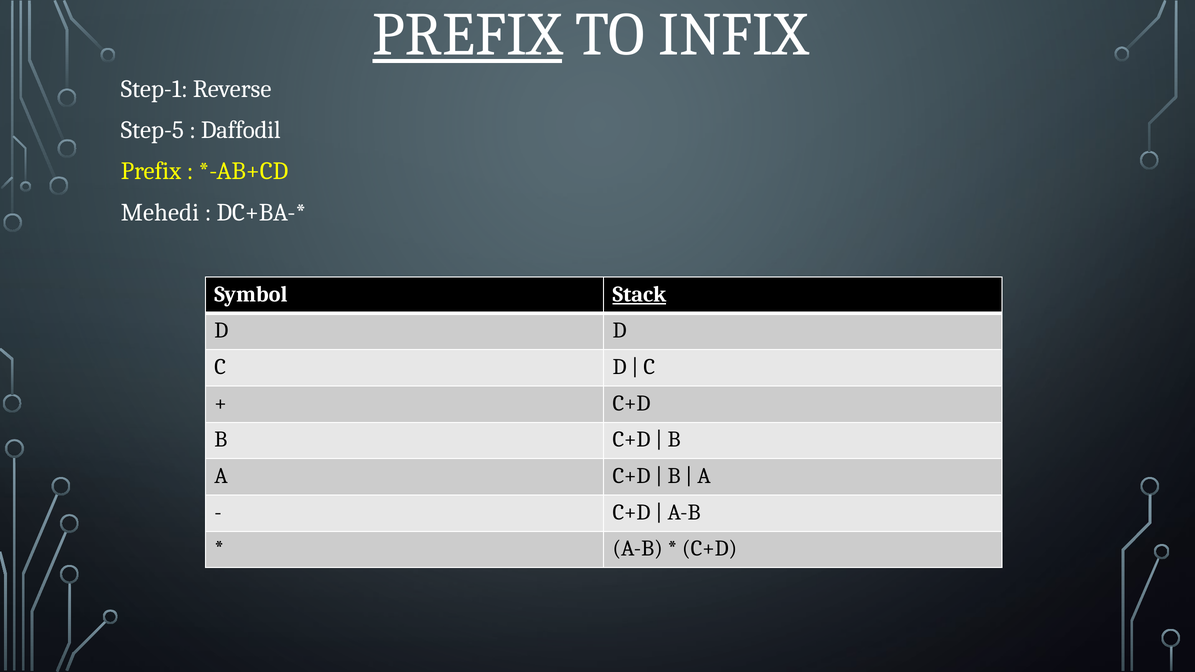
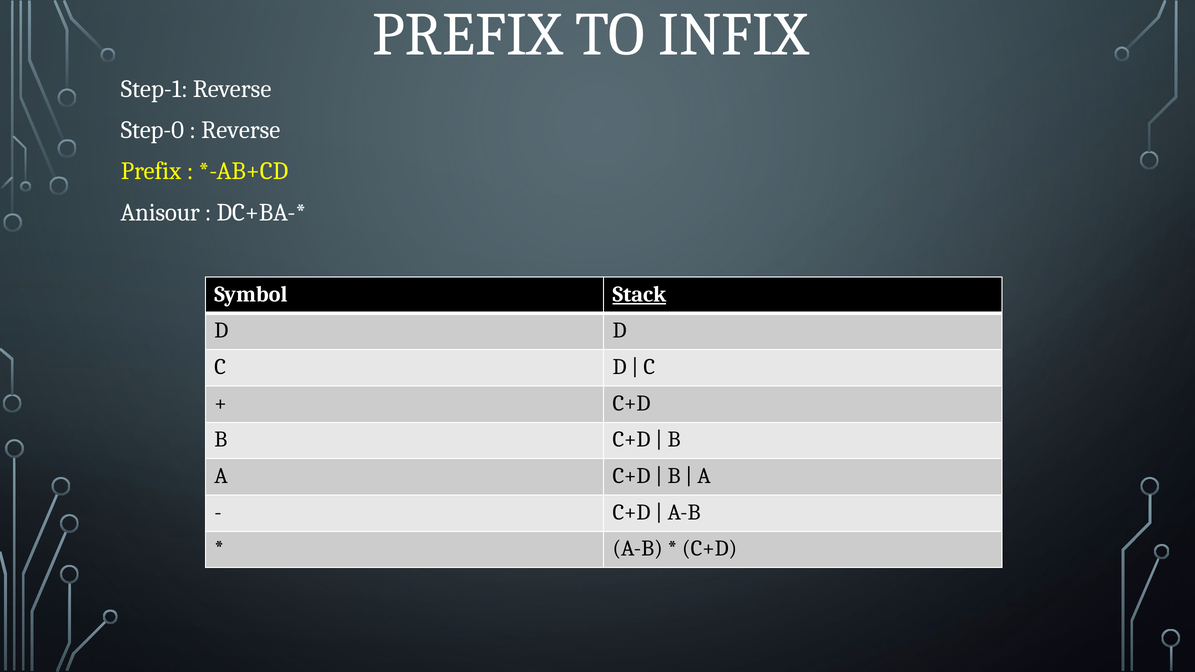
PREFIX at (467, 35) underline: present -> none
Step-5: Step-5 -> Step-0
Daffodil at (241, 130): Daffodil -> Reverse
Mehedi: Mehedi -> Anisour
